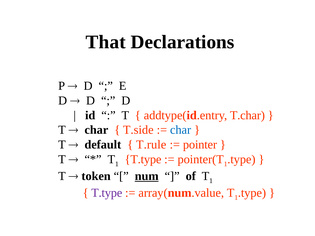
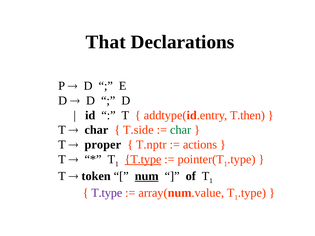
T.char: T.char -> T.then
char at (181, 130) colour: blue -> green
default: default -> proper
T.rule: T.rule -> T.nptr
pointer: pointer -> actions
T.type at (143, 159) underline: none -> present
